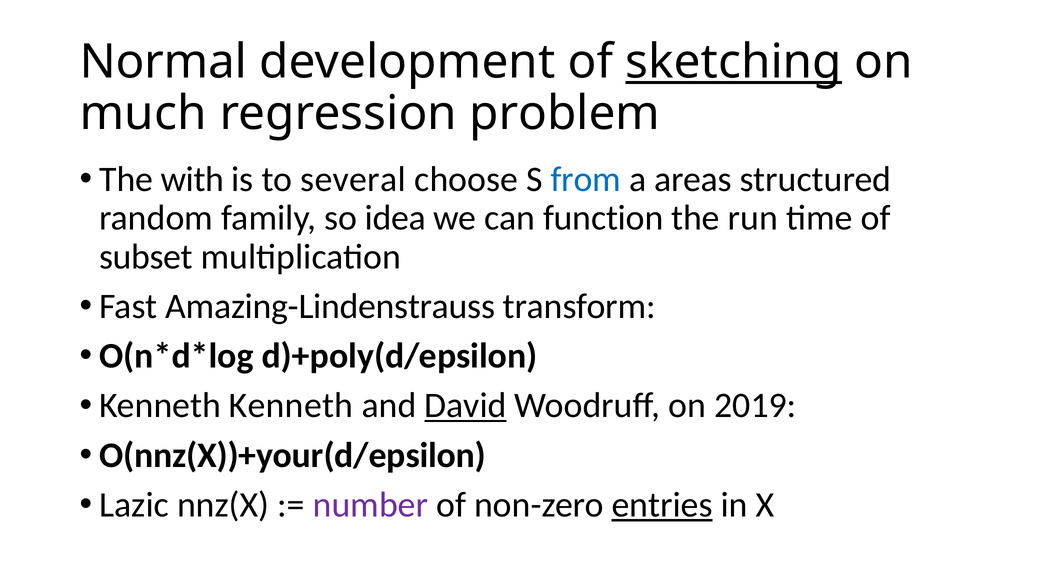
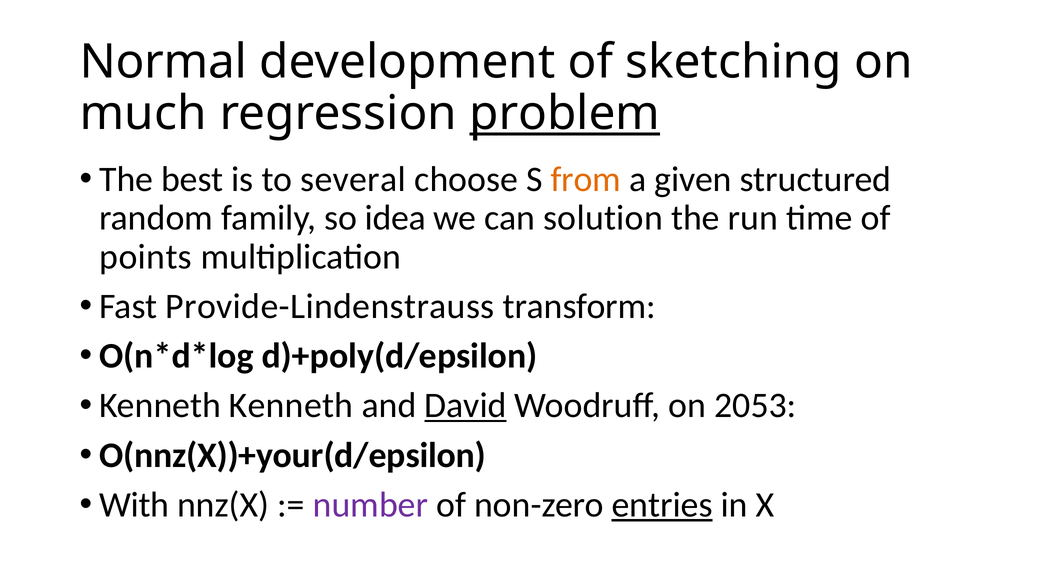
sketching underline: present -> none
problem underline: none -> present
with: with -> best
from colour: blue -> orange
areas: areas -> given
function: function -> solution
subset: subset -> points
Amazing-Lindenstrauss: Amazing-Lindenstrauss -> Provide-Lindenstrauss
2019: 2019 -> 2053
Lazic: Lazic -> With
